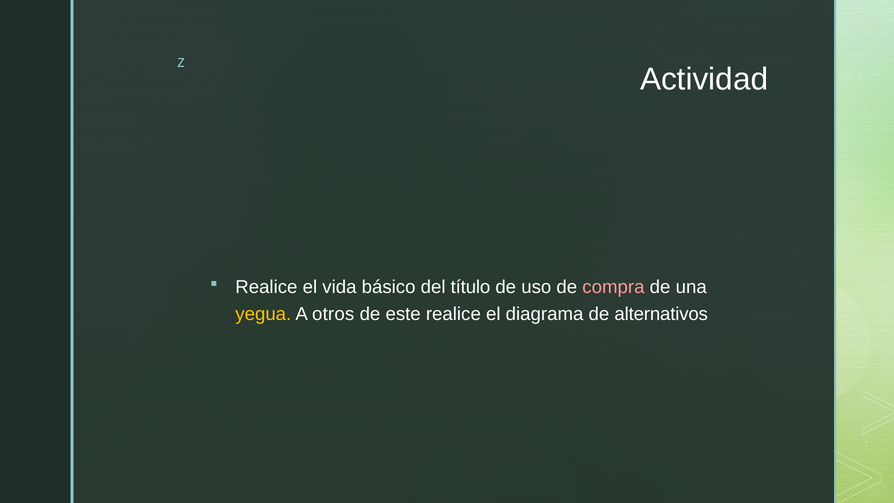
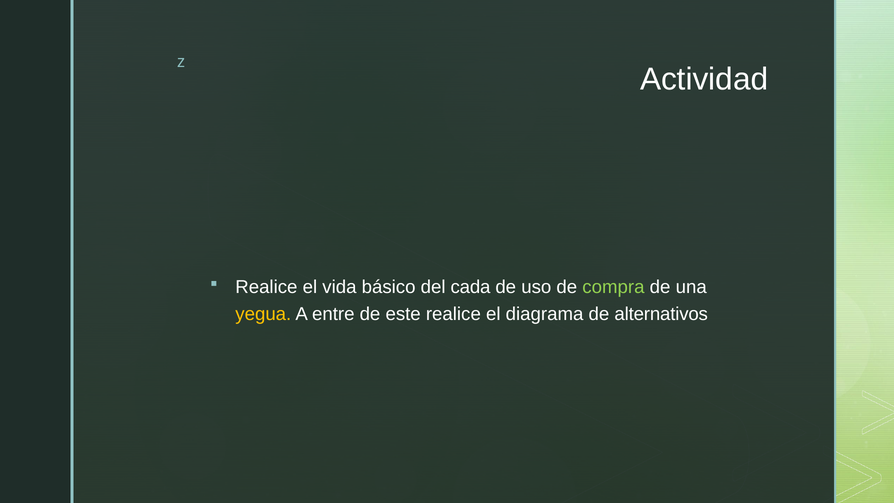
título: título -> cada
compra colour: pink -> light green
otros: otros -> entre
